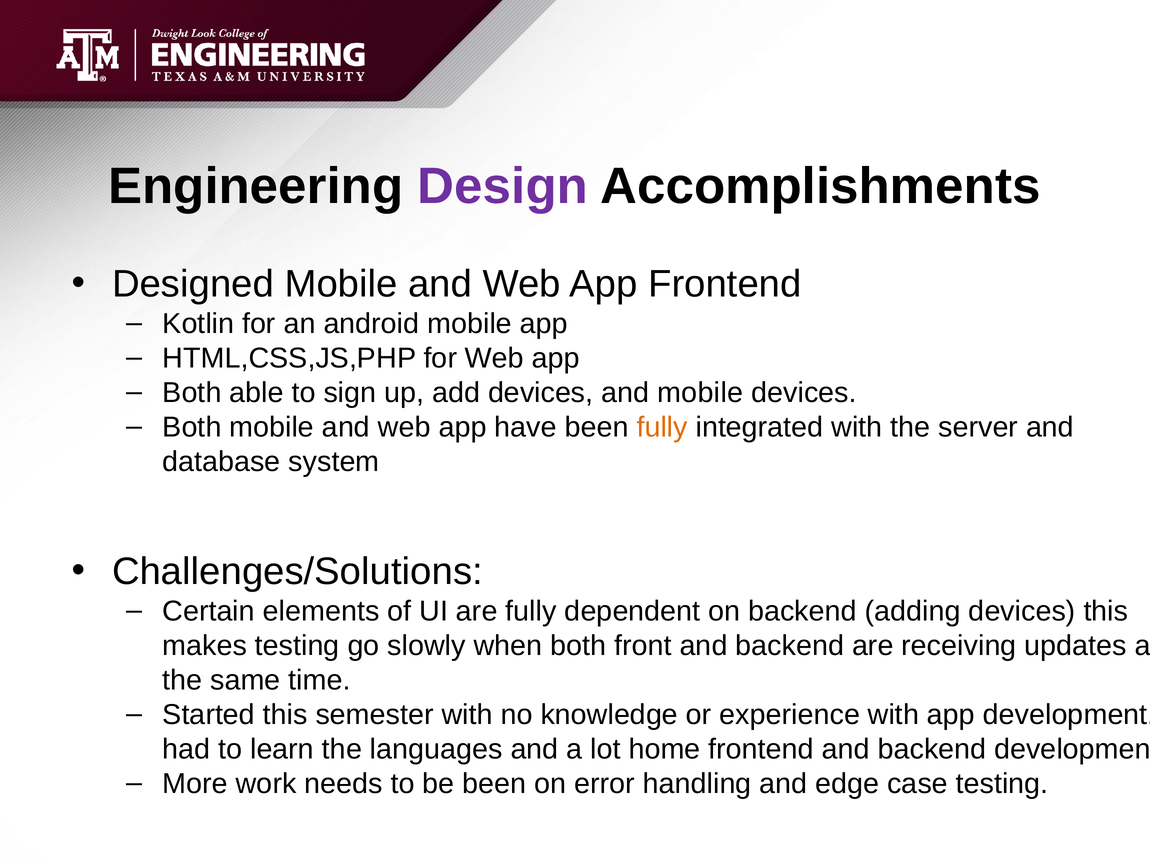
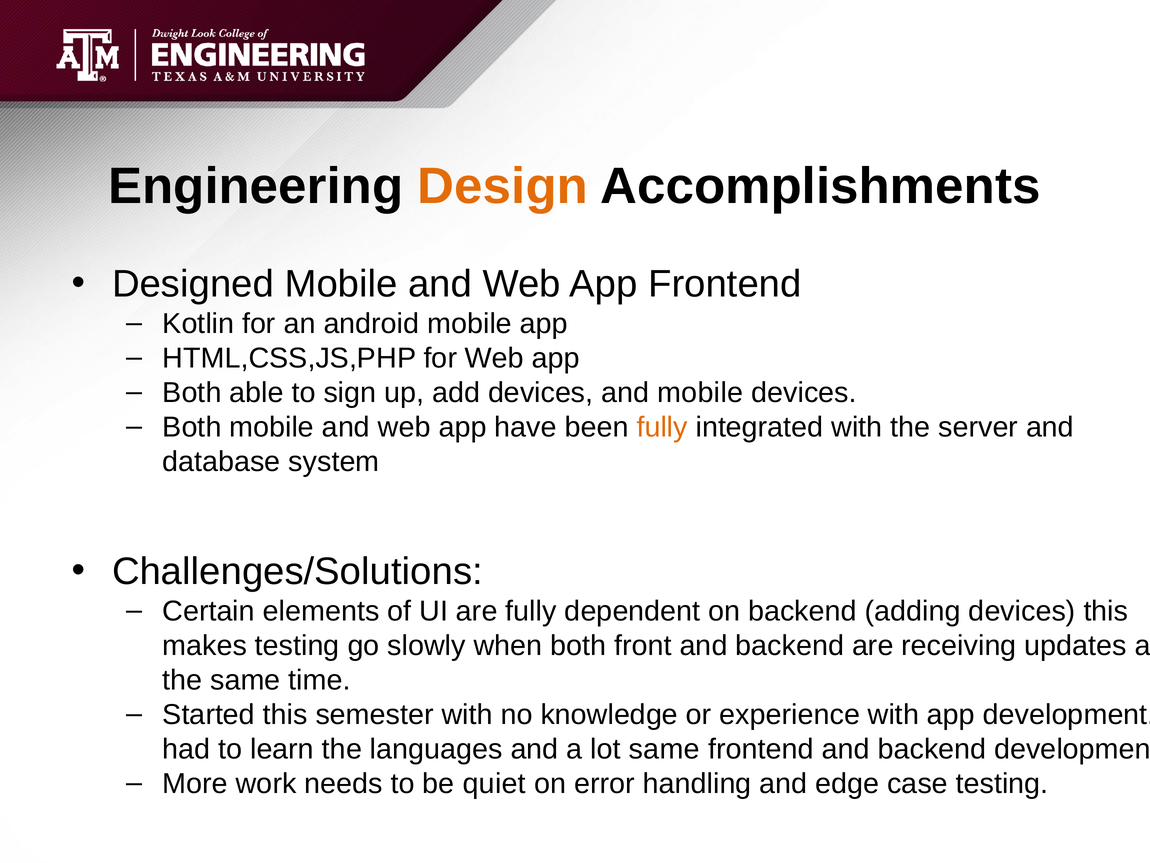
Design colour: purple -> orange
lot home: home -> same
be been: been -> quiet
